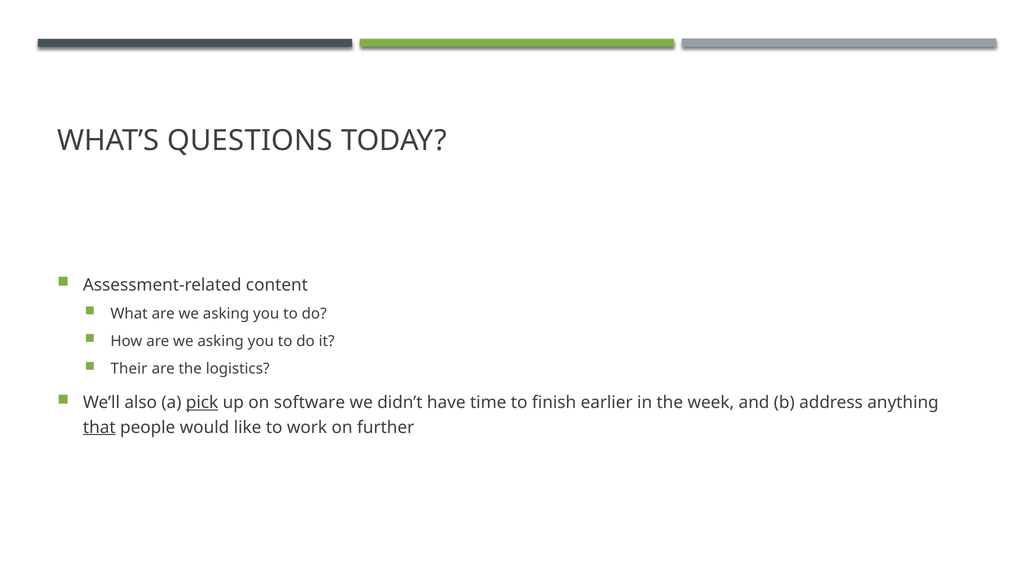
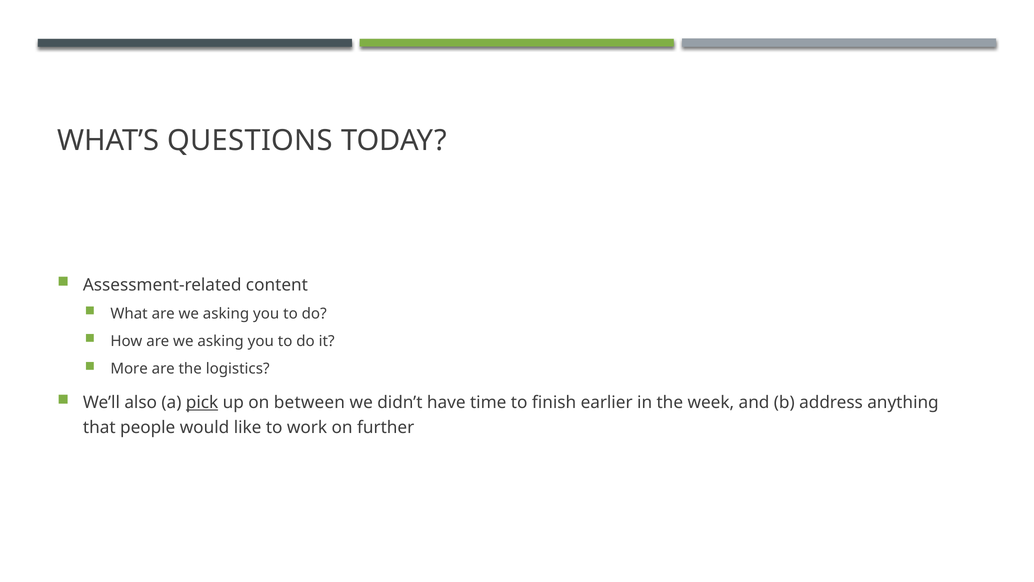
Their: Their -> More
software: software -> between
that underline: present -> none
